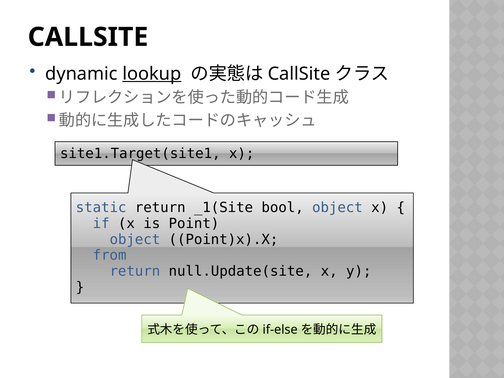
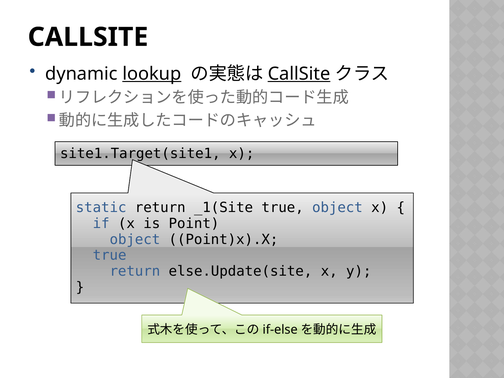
CallSite at (299, 74) underline: none -> present
_1(Site bool: bool -> true
from at (110, 255): from -> true
null.Update(site: null.Update(site -> else.Update(site
